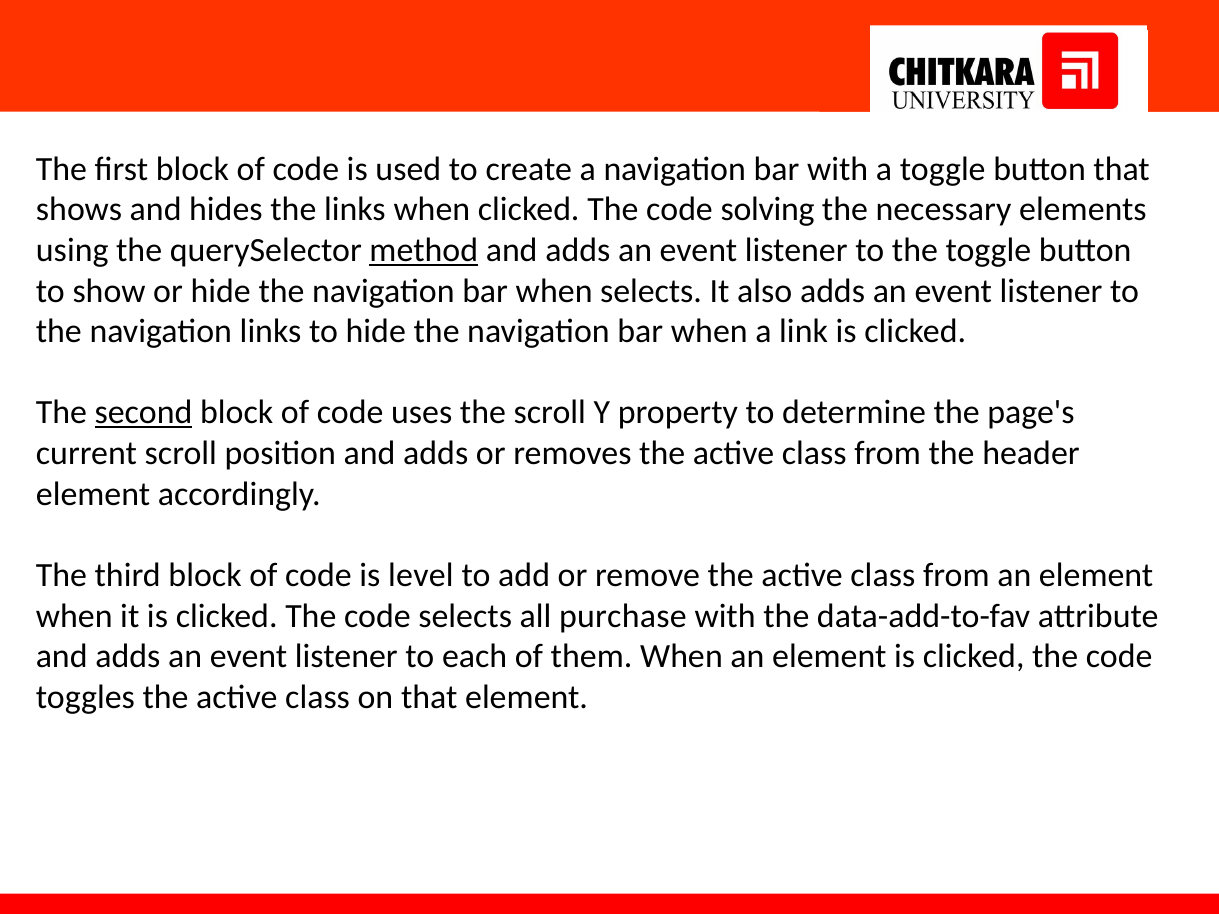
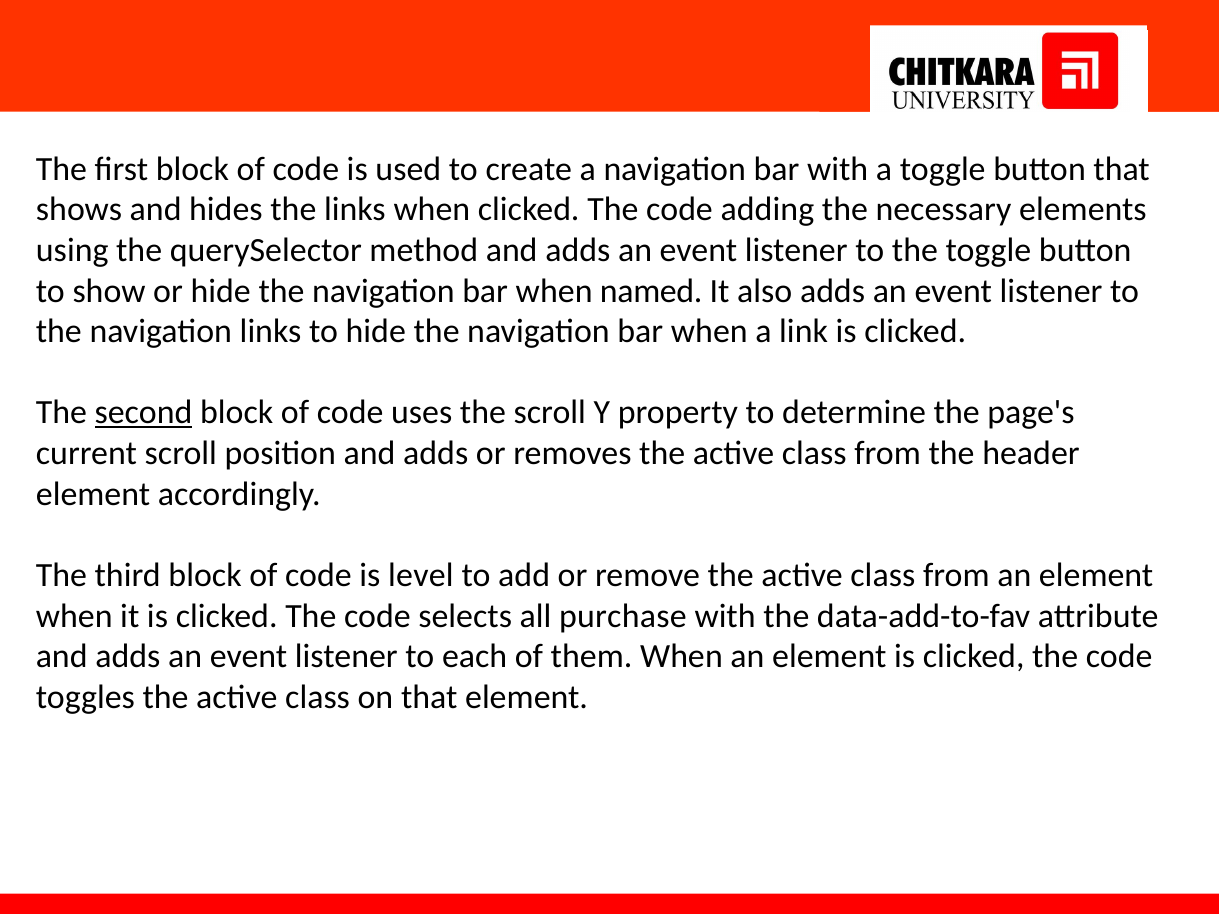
solving: solving -> adding
method underline: present -> none
when selects: selects -> named
